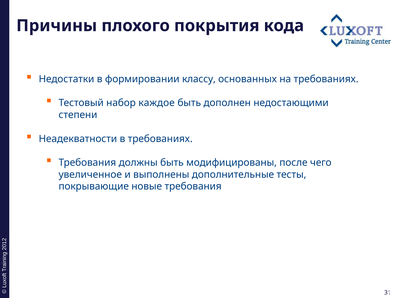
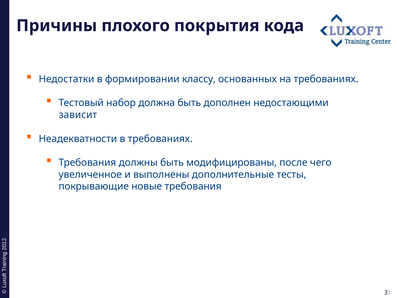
каждое: каждое -> должна
степени: степени -> зависит
